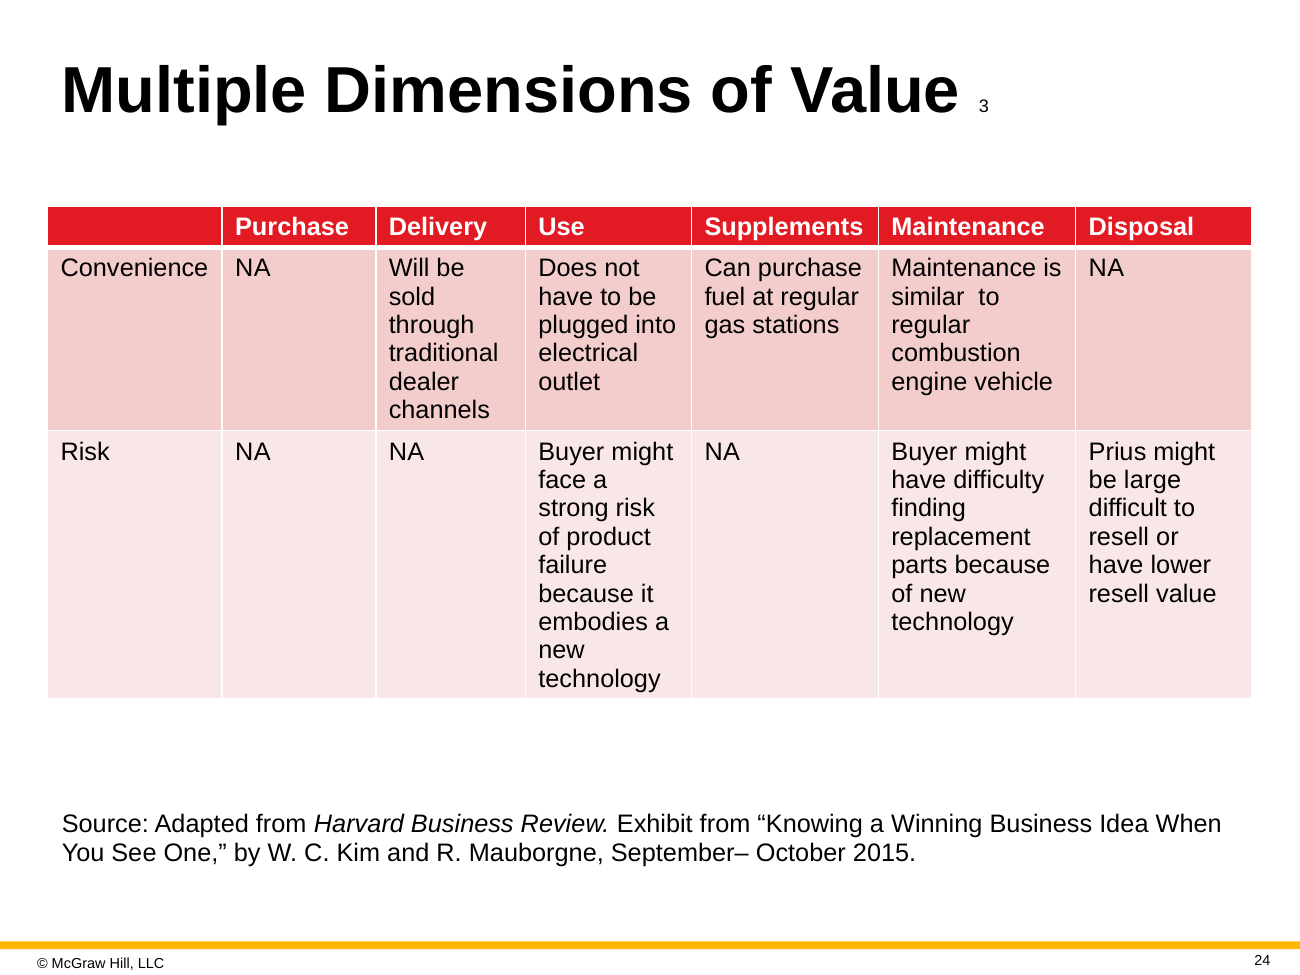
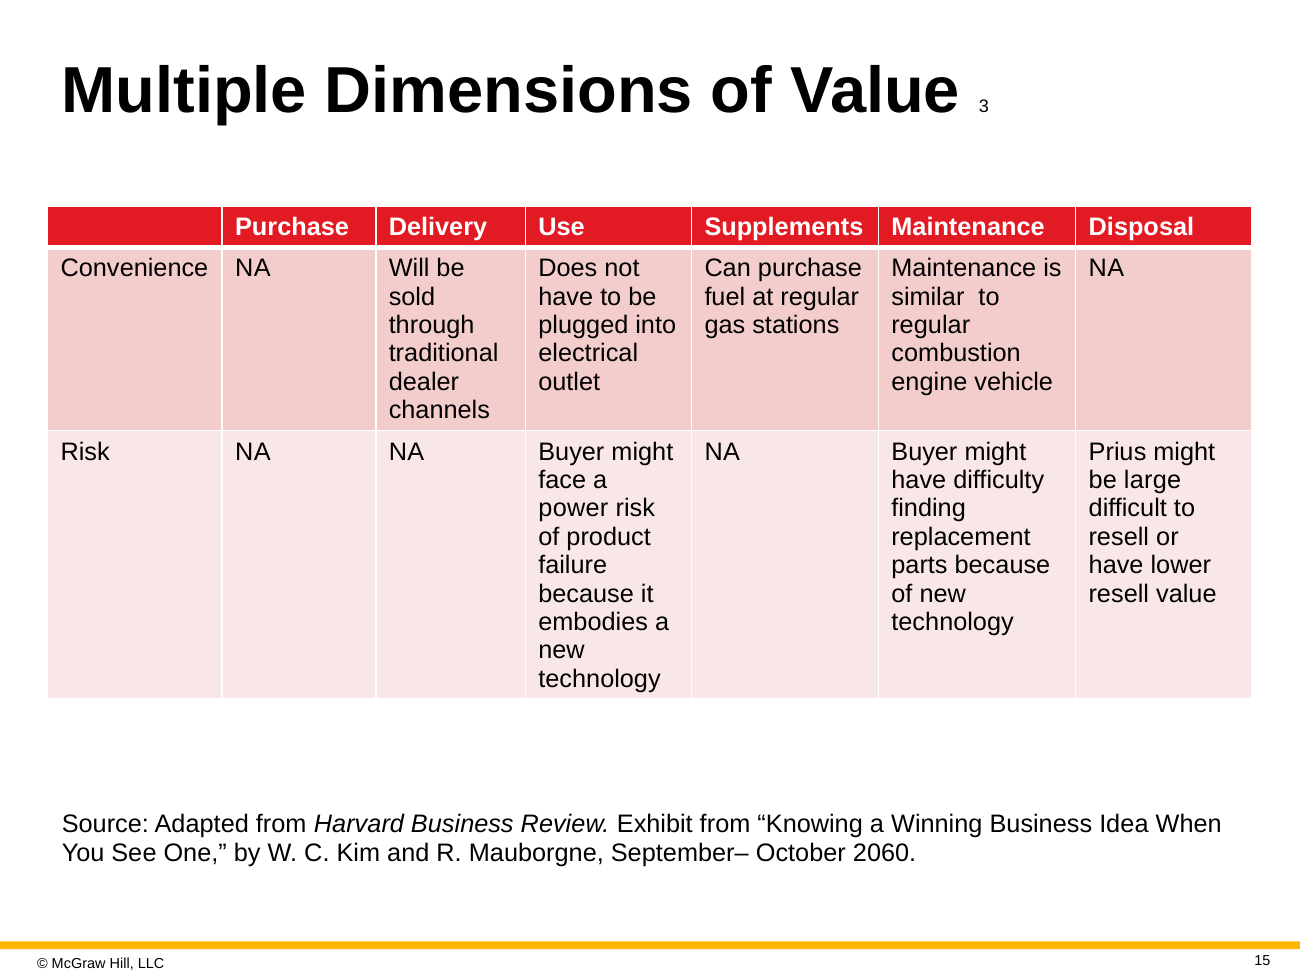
strong: strong -> power
2015: 2015 -> 2060
24: 24 -> 15
